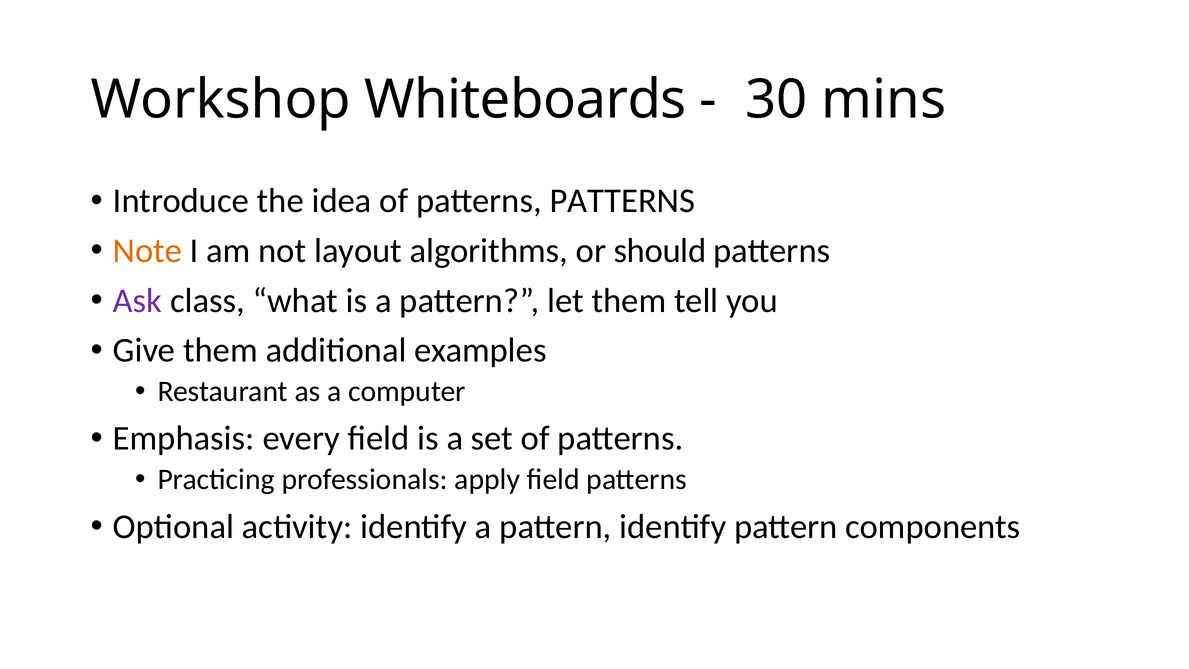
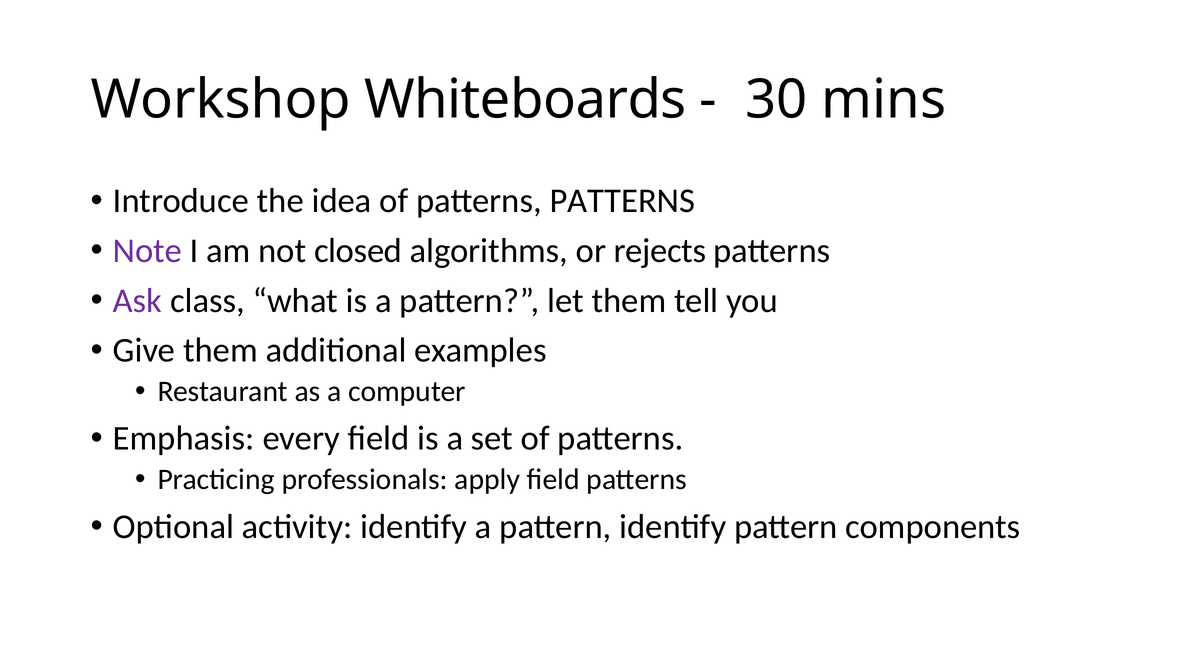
Note colour: orange -> purple
layout: layout -> closed
should: should -> rejects
